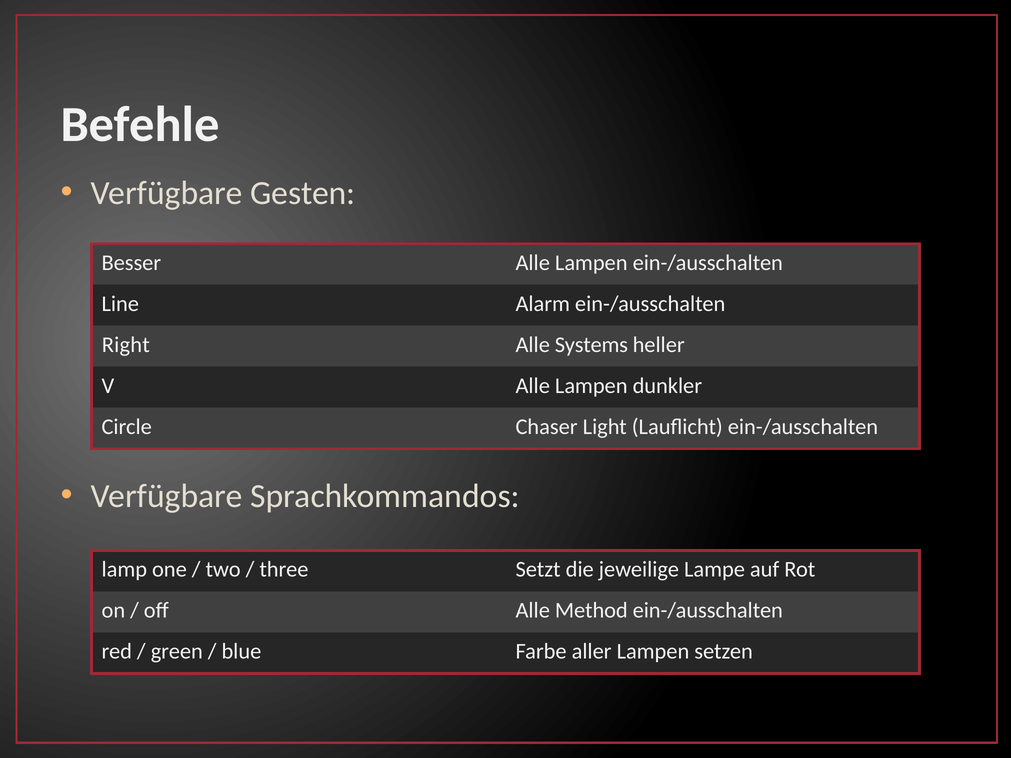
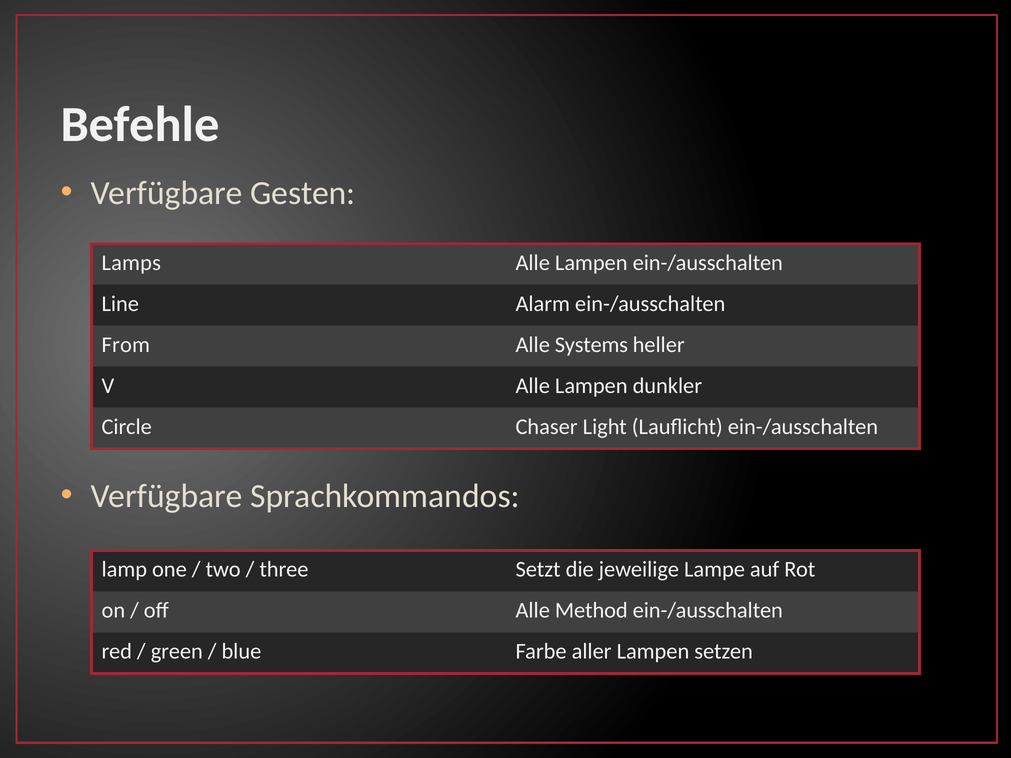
Besser: Besser -> Lamps
Right: Right -> From
